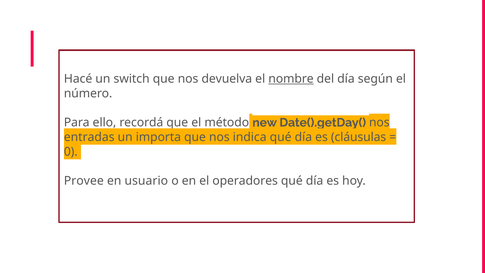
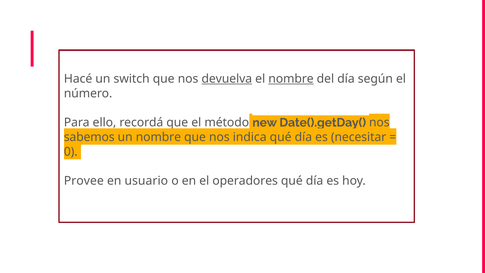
devuelva underline: none -> present
entradas: entradas -> sabemos
un importa: importa -> nombre
cláusulas: cláusulas -> necesitar
